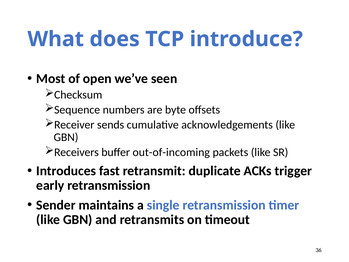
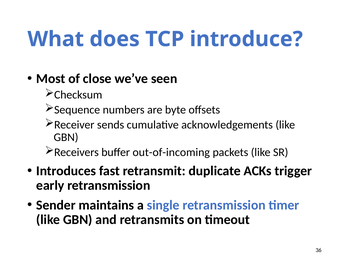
open: open -> close
